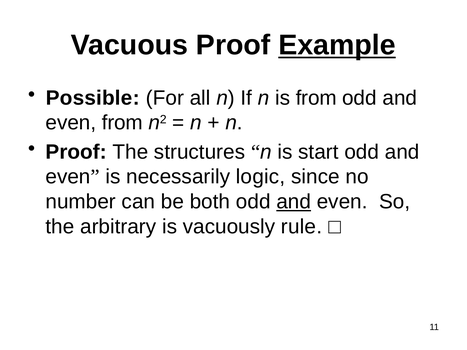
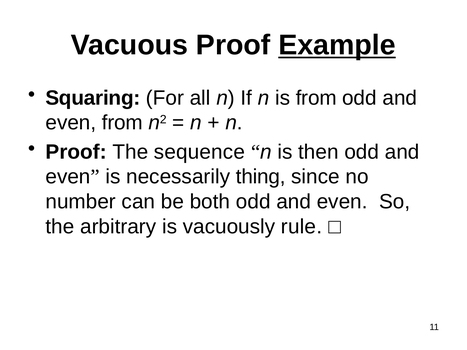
Possible: Possible -> Squaring
structures: structures -> sequence
start: start -> then
logic: logic -> thing
and at (294, 202) underline: present -> none
